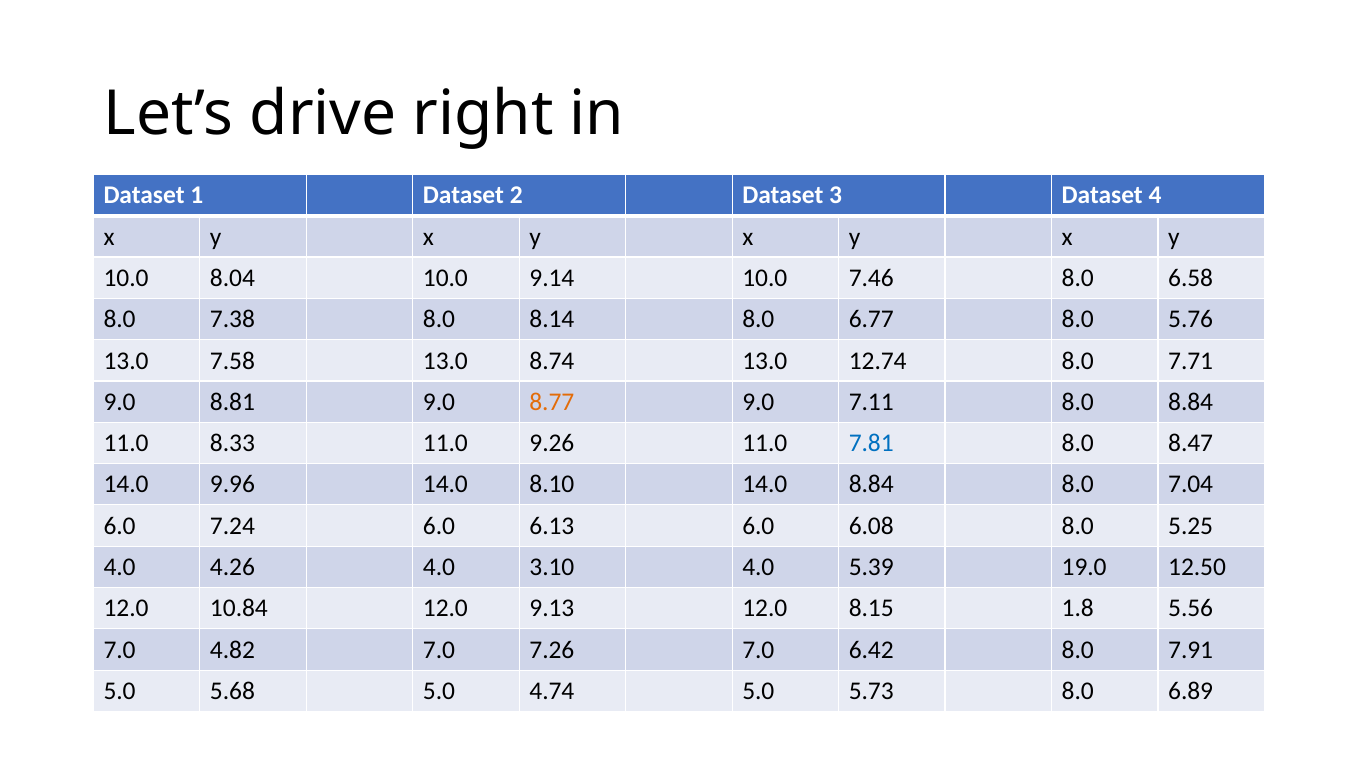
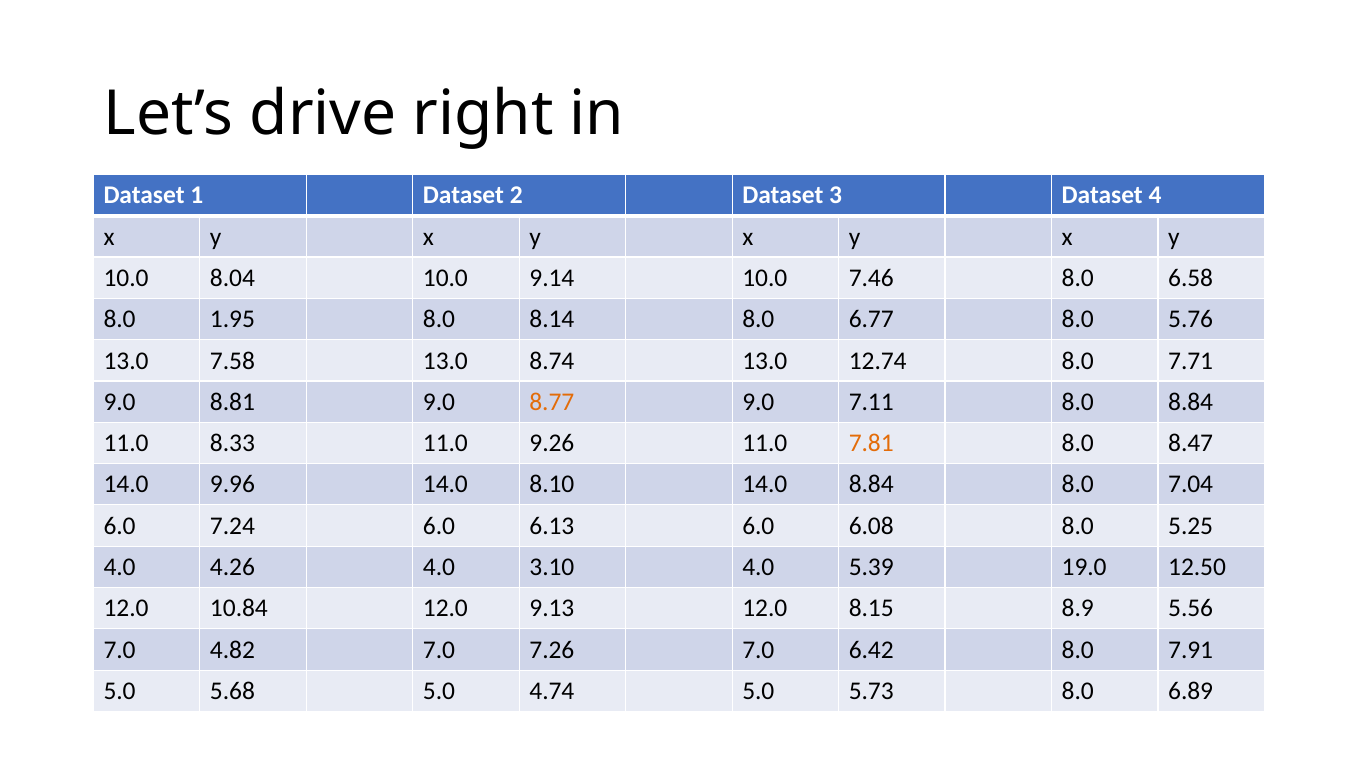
7.38: 7.38 -> 1.95
7.81 colour: blue -> orange
1.8: 1.8 -> 8.9
